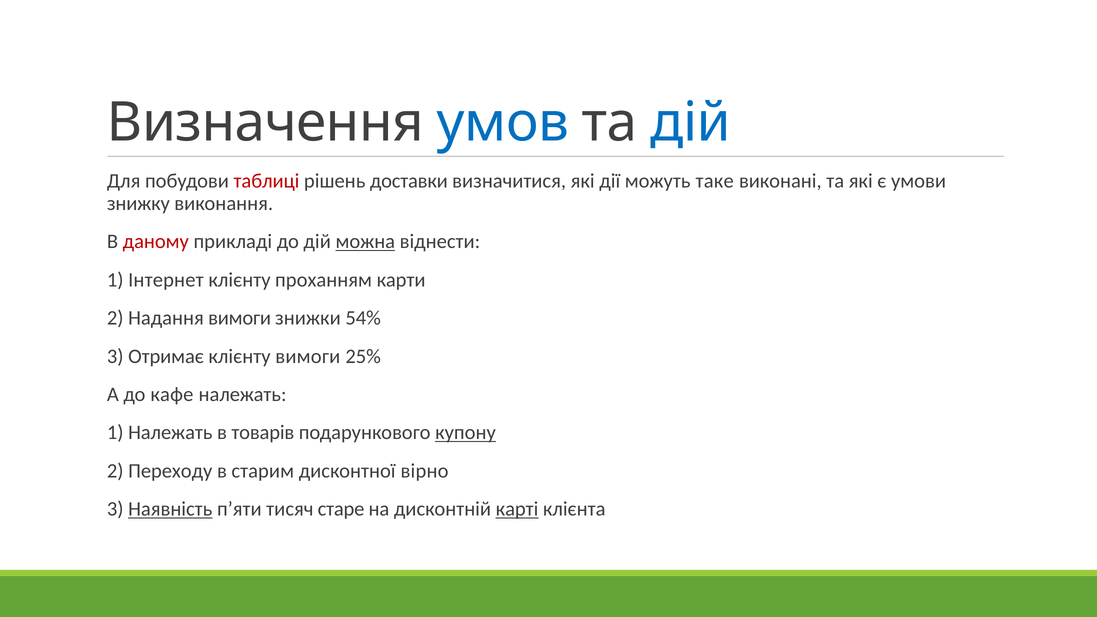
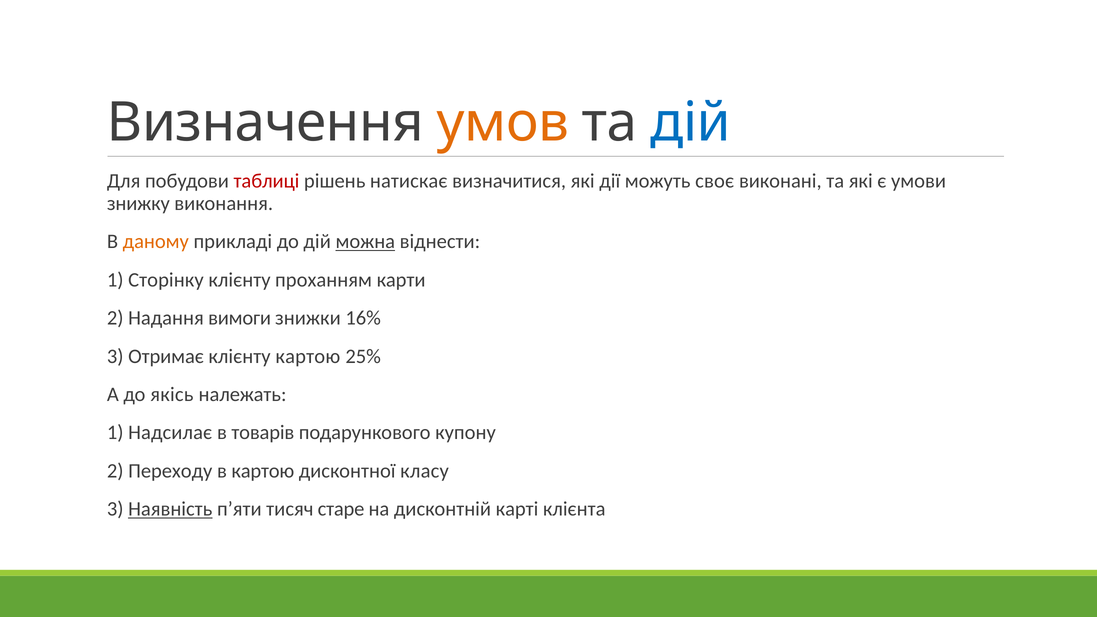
умов colour: blue -> orange
доставки: доставки -> натискає
таке: таке -> своє
даному colour: red -> orange
Інтернет: Інтернет -> Сторінку
54%: 54% -> 16%
клієнту вимоги: вимоги -> картою
кафе: кафе -> якісь
1 Належать: Належать -> Надсилає
купону underline: present -> none
в старим: старим -> картою
вірно: вірно -> класу
карті underline: present -> none
